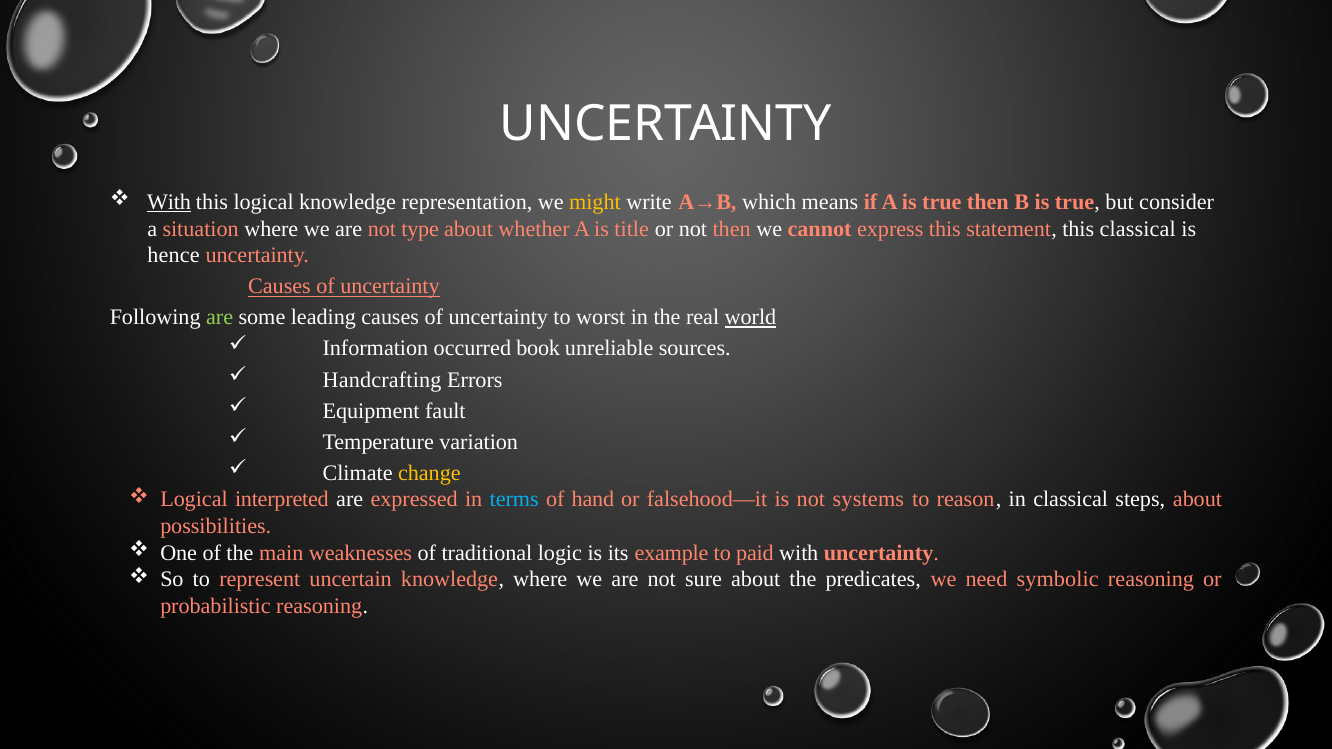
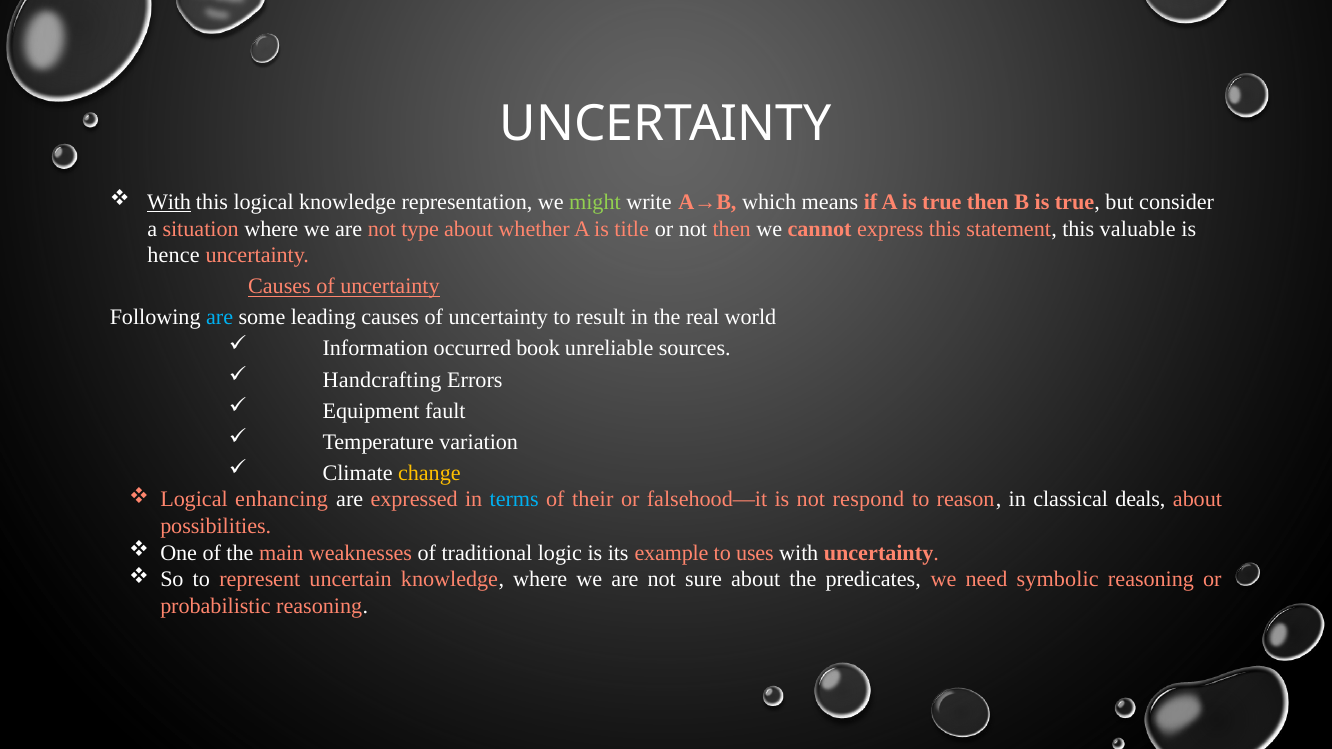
might colour: yellow -> light green
this classical: classical -> valuable
are at (220, 318) colour: light green -> light blue
worst: worst -> result
world underline: present -> none
interpreted: interpreted -> enhancing
hand: hand -> their
systems: systems -> respond
steps: steps -> deals
paid: paid -> uses
